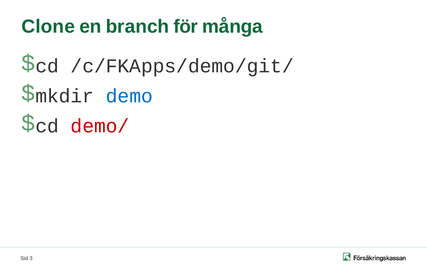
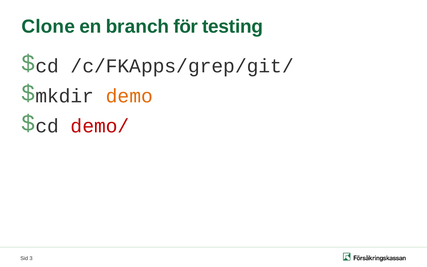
många: många -> testing
/c/FKApps/demo/git/: /c/FKApps/demo/git/ -> /c/FKApps/grep/git/
demo colour: blue -> orange
